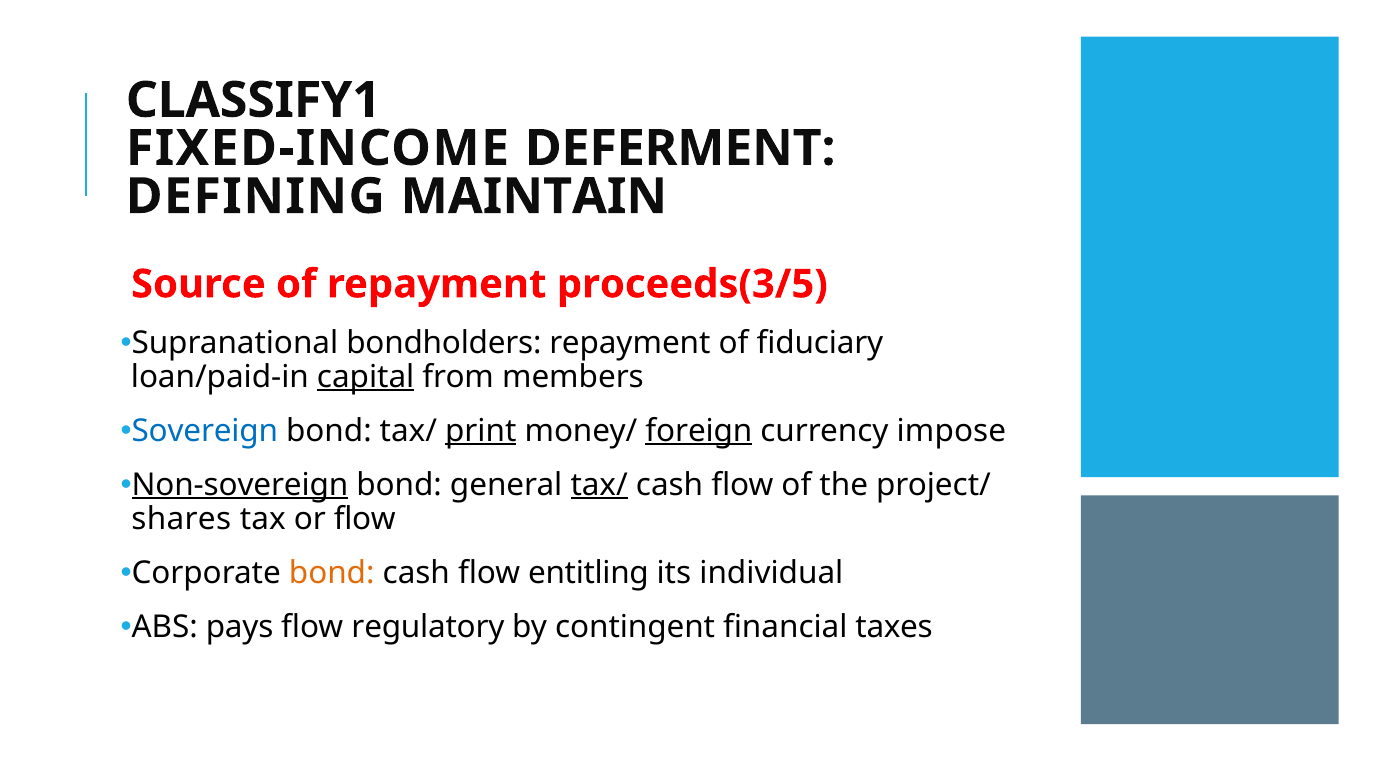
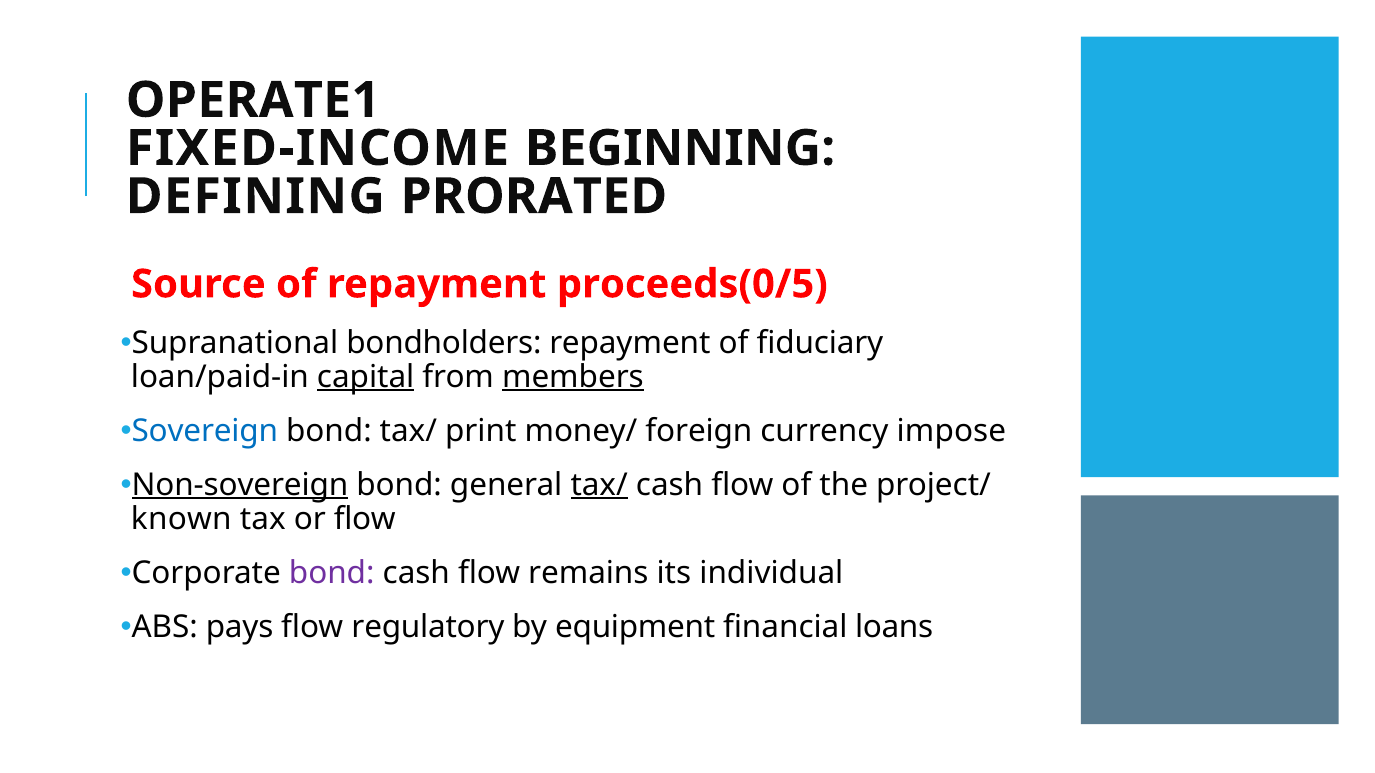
CLASSIFY1: CLASSIFY1 -> OPERATE1
DEFERMENT: DEFERMENT -> BEGINNING
MAINTAIN: MAINTAIN -> PRORATED
proceeds(3/5: proceeds(3/5 -> proceeds(0/5
members underline: none -> present
print underline: present -> none
foreign underline: present -> none
shares: shares -> known
bond at (332, 573) colour: orange -> purple
entitling: entitling -> remains
contingent: contingent -> equipment
taxes: taxes -> loans
